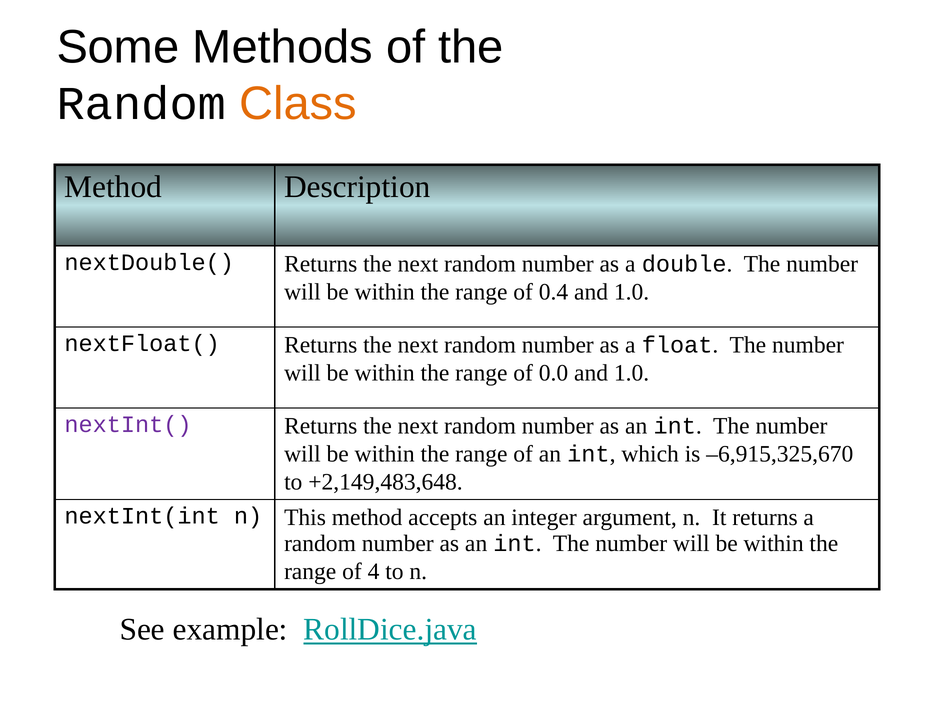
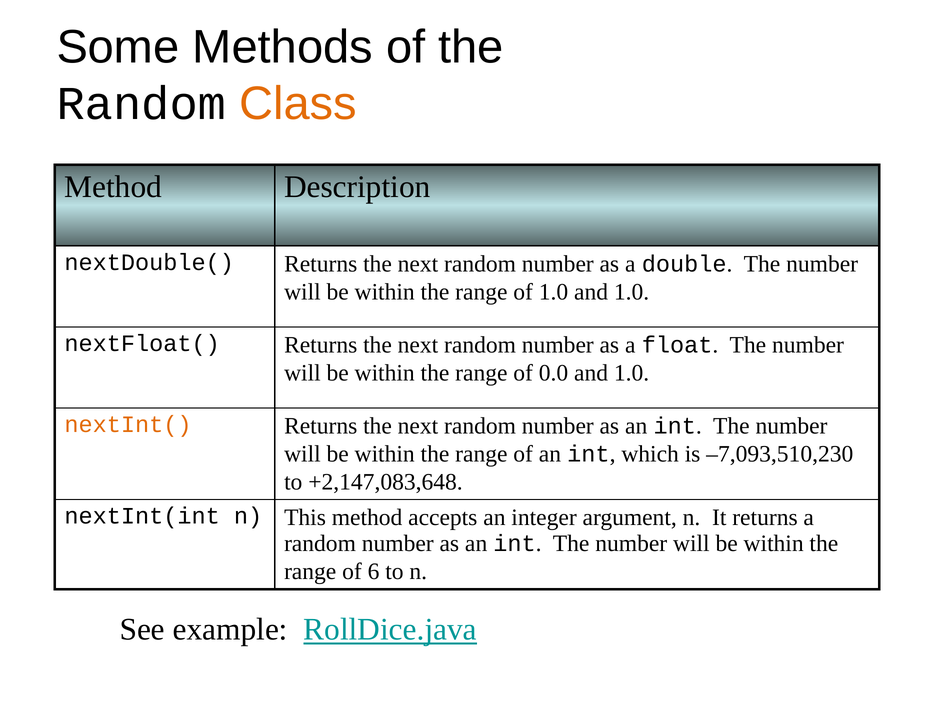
of 0.4: 0.4 -> 1.0
nextInt( colour: purple -> orange
–6,915,325,670: –6,915,325,670 -> –7,093,510,230
+2,149,483,648: +2,149,483,648 -> +2,147,083,648
4: 4 -> 6
